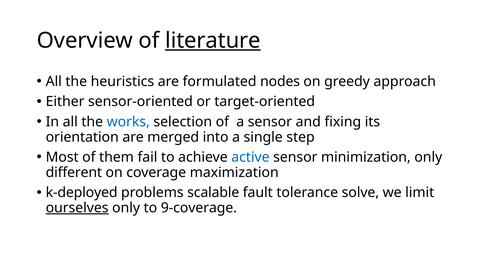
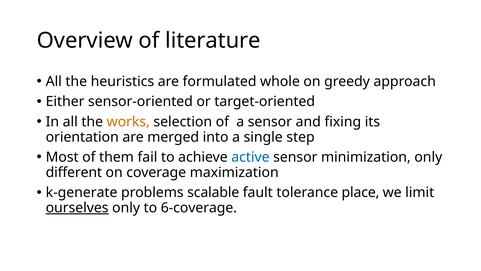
literature underline: present -> none
nodes: nodes -> whole
works colour: blue -> orange
k-deployed: k-deployed -> k-generate
solve: solve -> place
9-coverage: 9-coverage -> 6-coverage
